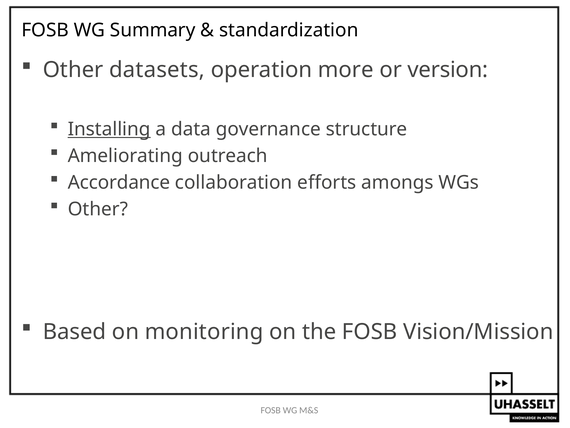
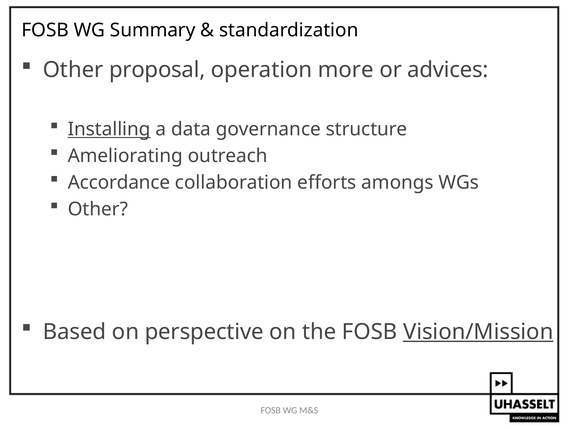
datasets: datasets -> proposal
version: version -> advices
monitoring: monitoring -> perspective
Vision/Mission underline: none -> present
